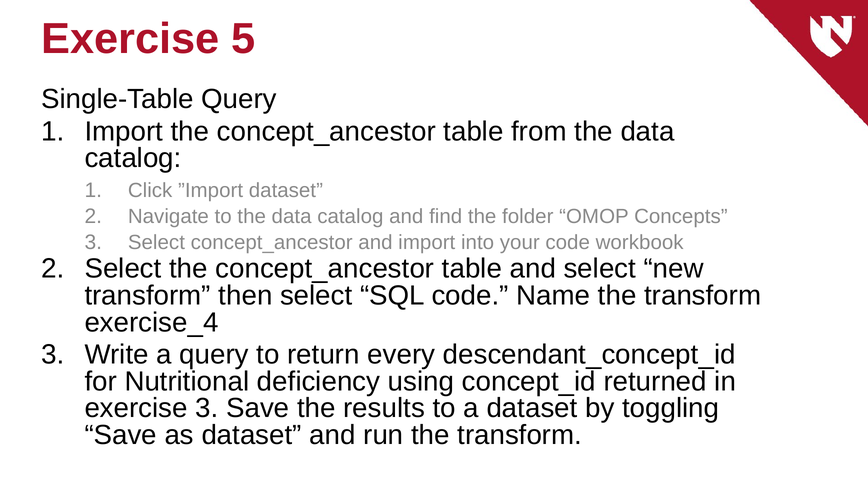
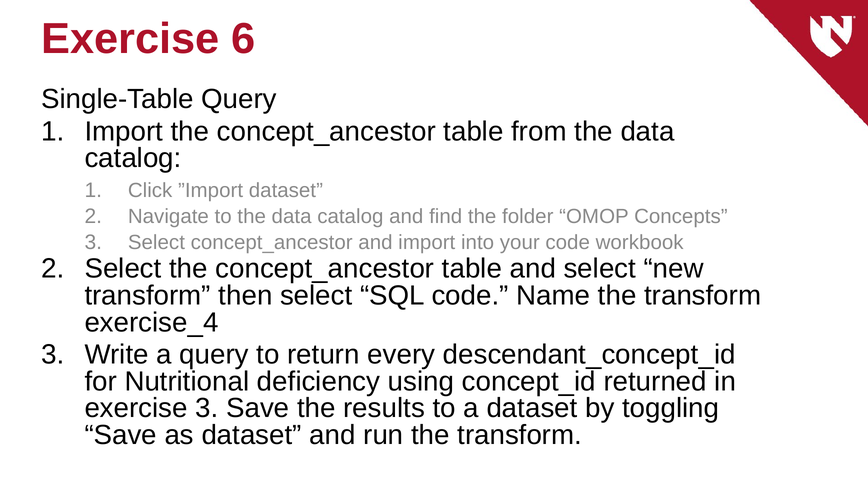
5: 5 -> 6
